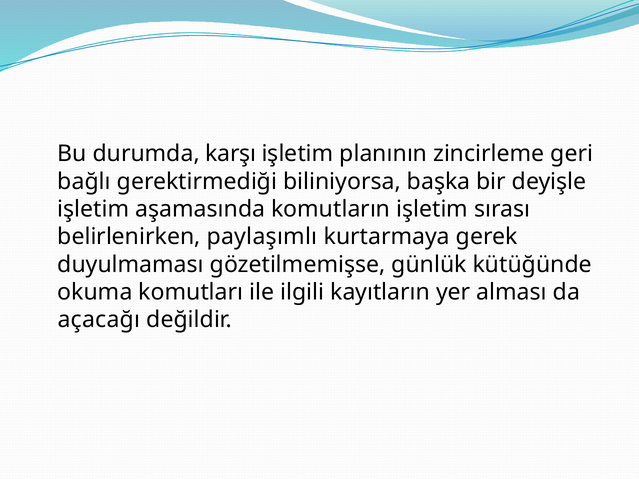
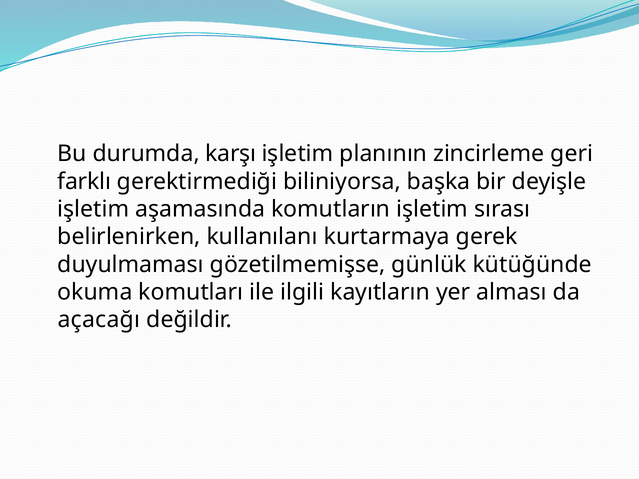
bağlı: bağlı -> farklı
paylaşımlı: paylaşımlı -> kullanılanı
